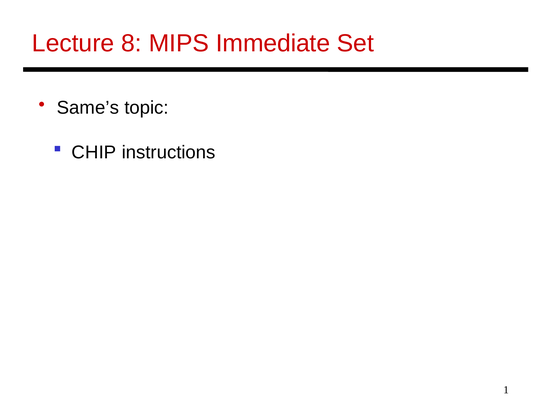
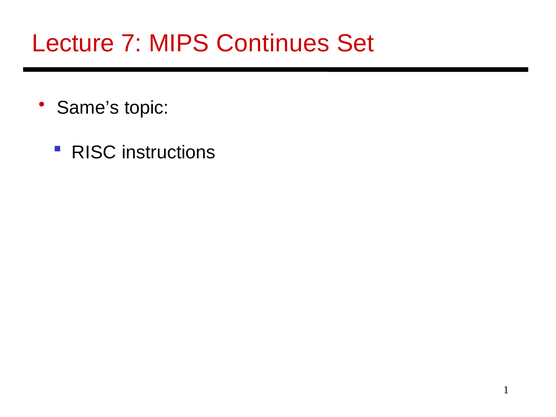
8: 8 -> 7
Immediate: Immediate -> Continues
CHIP: CHIP -> RISC
